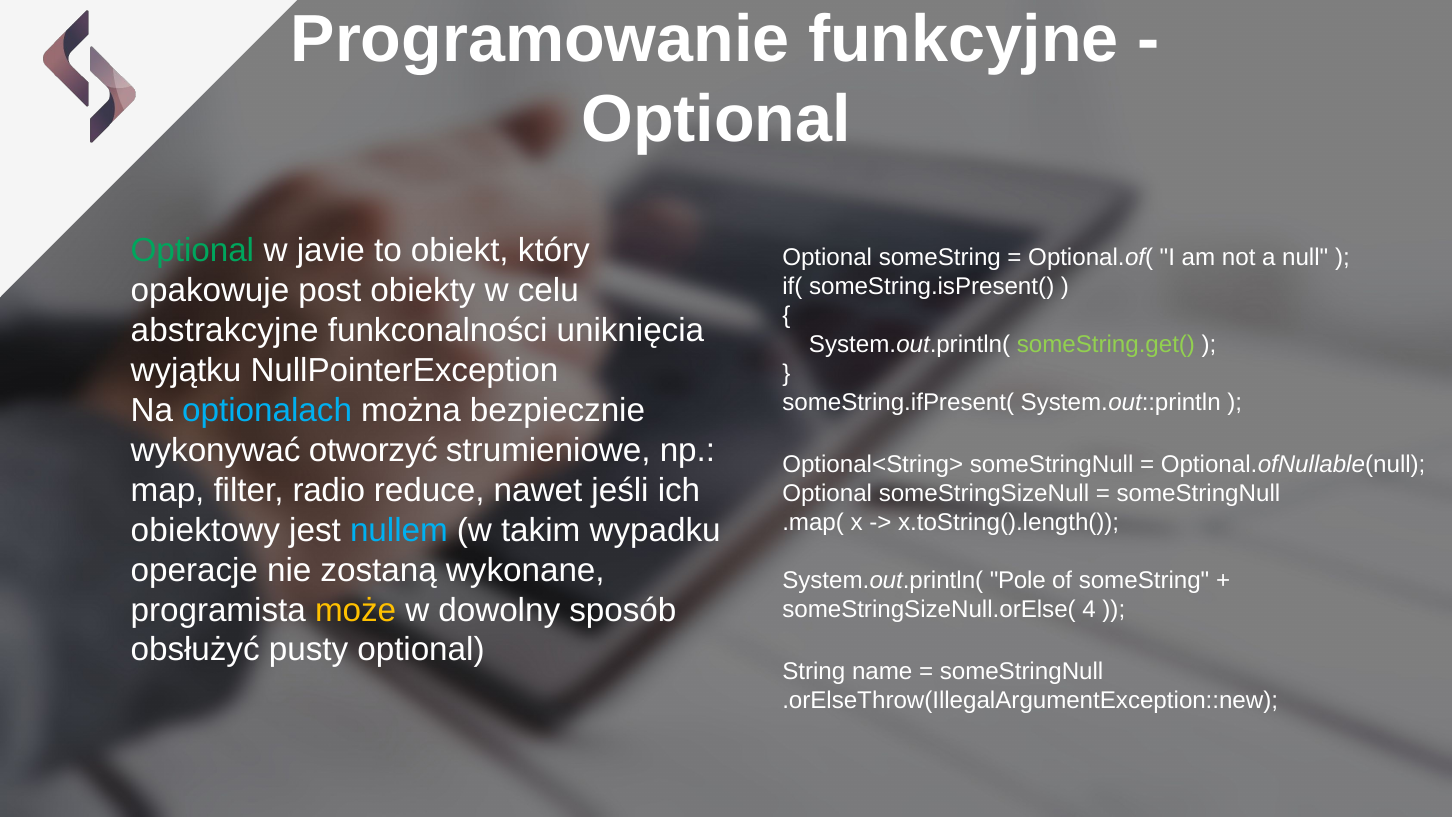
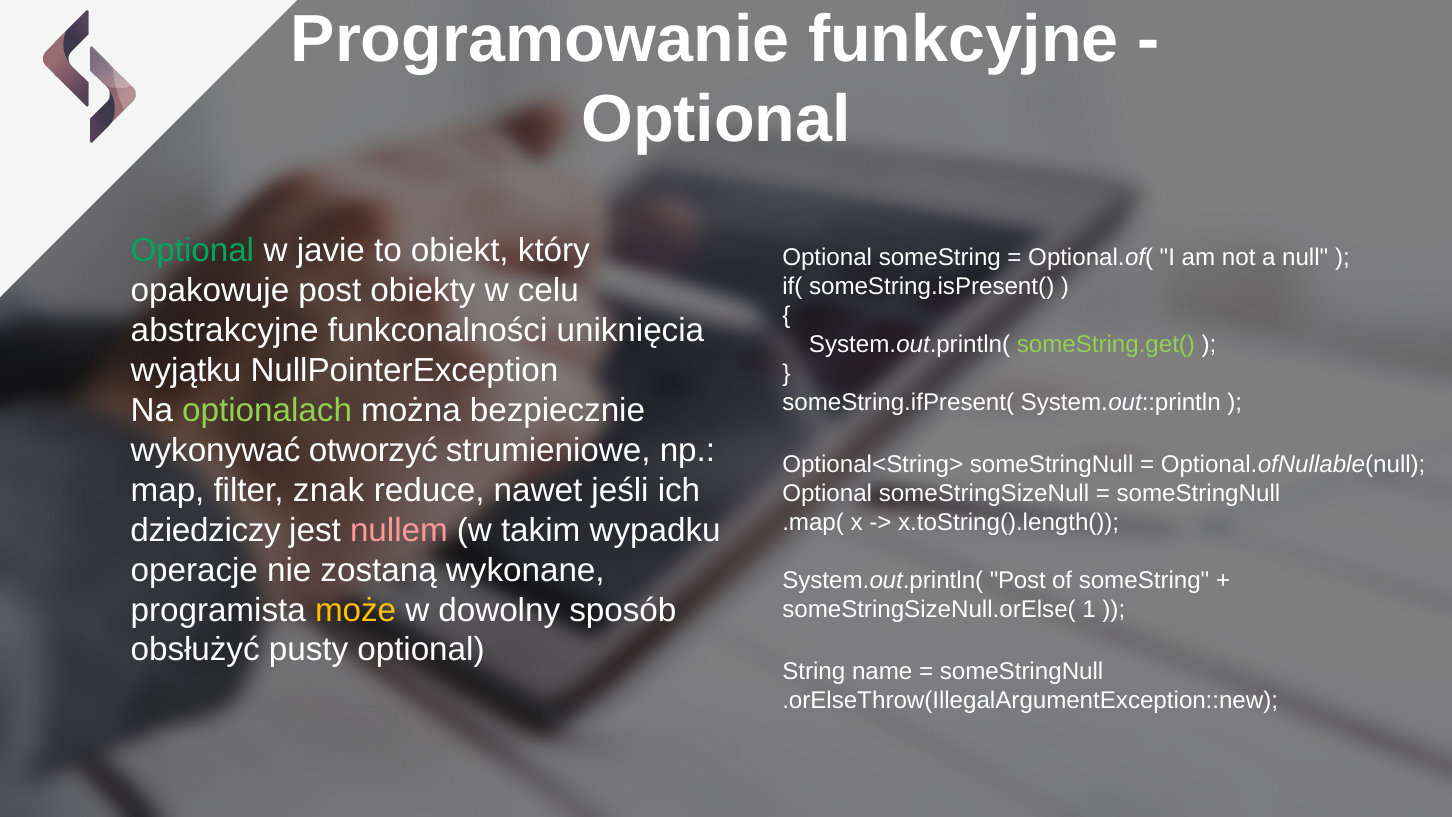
optionalach colour: light blue -> light green
radio: radio -> znak
obiektowy: obiektowy -> dziedziczy
nullem colour: light blue -> pink
System.out.println( Pole: Pole -> Post
4: 4 -> 1
